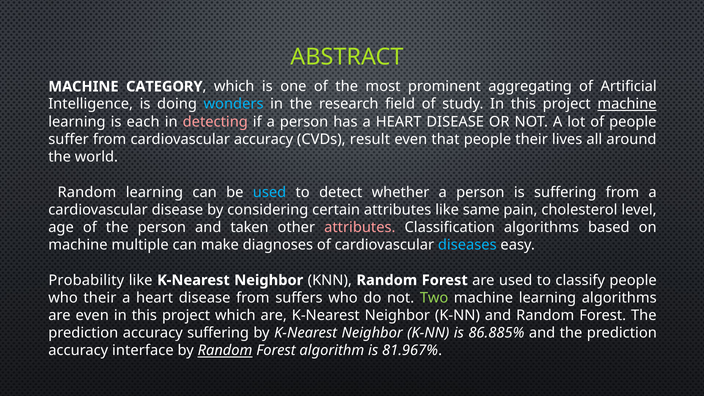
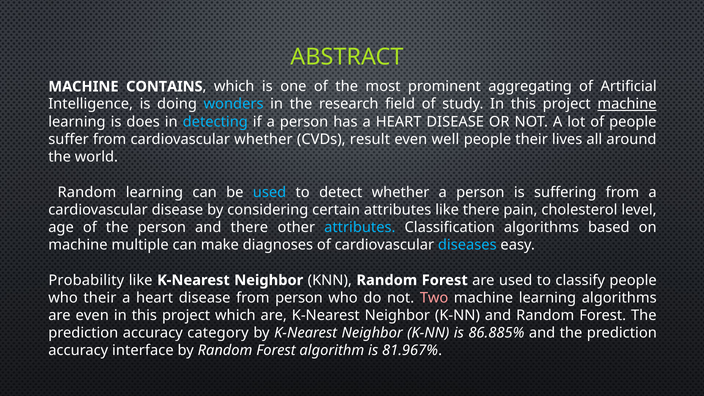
CATEGORY: CATEGORY -> CONTAINS
each: each -> does
detecting colour: pink -> light blue
cardiovascular accuracy: accuracy -> whether
that: that -> well
like same: same -> there
and taken: taken -> there
attributes at (360, 227) colour: pink -> light blue
from suffers: suffers -> person
Two colour: light green -> pink
accuracy suffering: suffering -> category
Random at (225, 351) underline: present -> none
